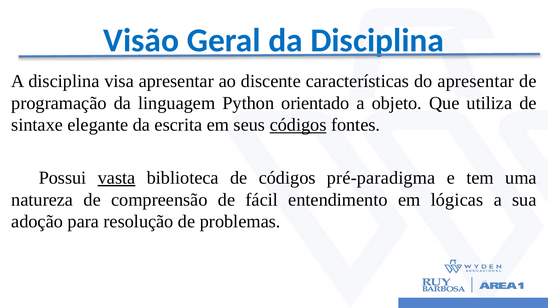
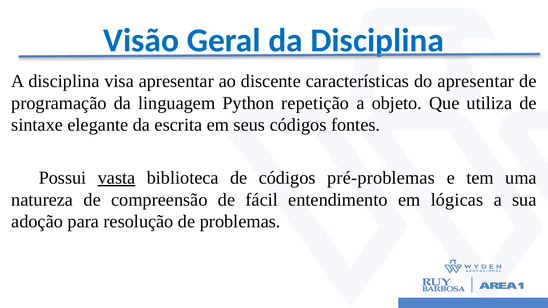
orientado: orientado -> repetição
códigos at (298, 125) underline: present -> none
pré-paradigma: pré-paradigma -> pré-problemas
